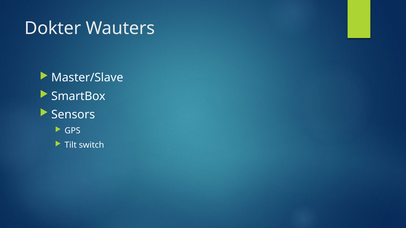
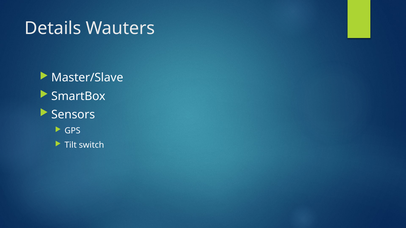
Dokter: Dokter -> Details
